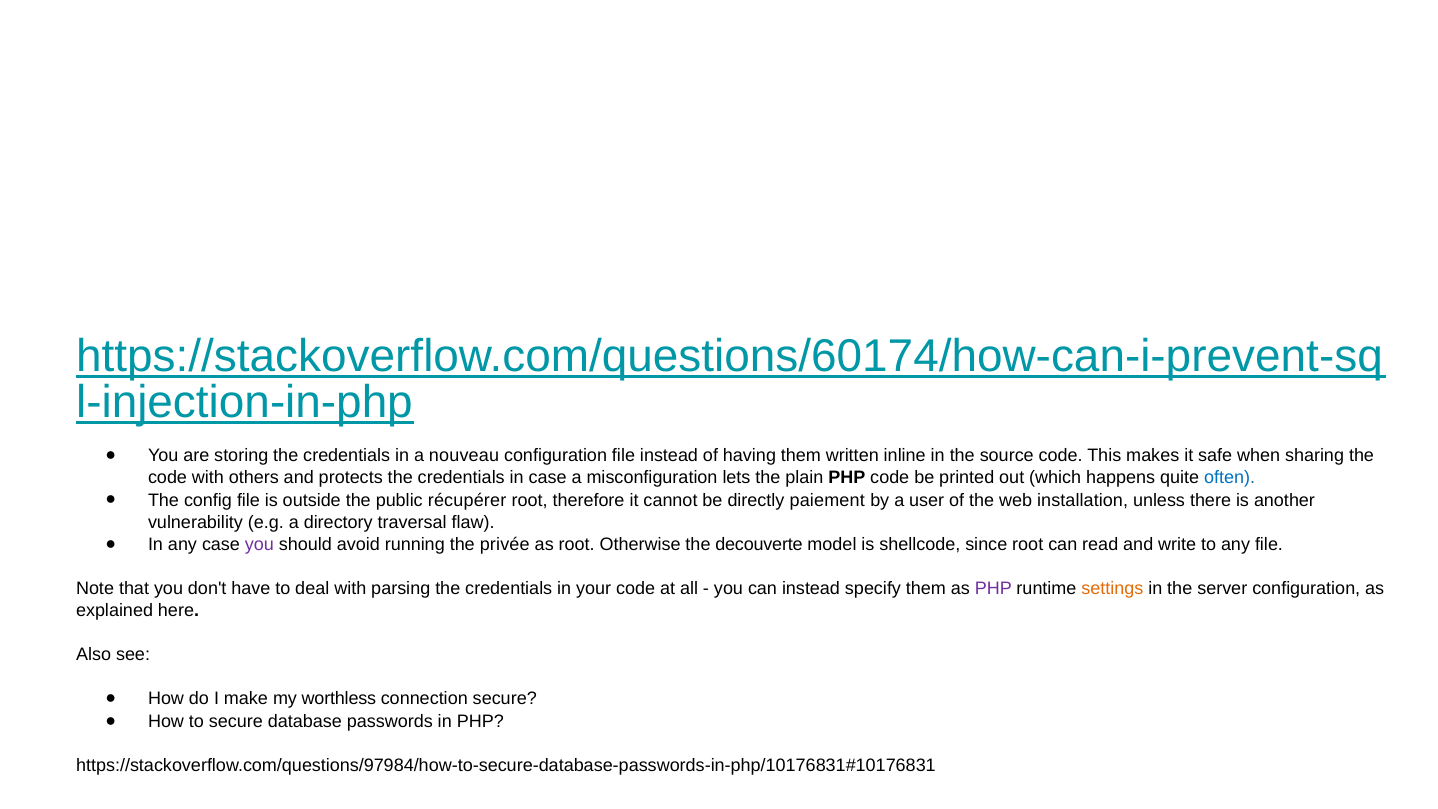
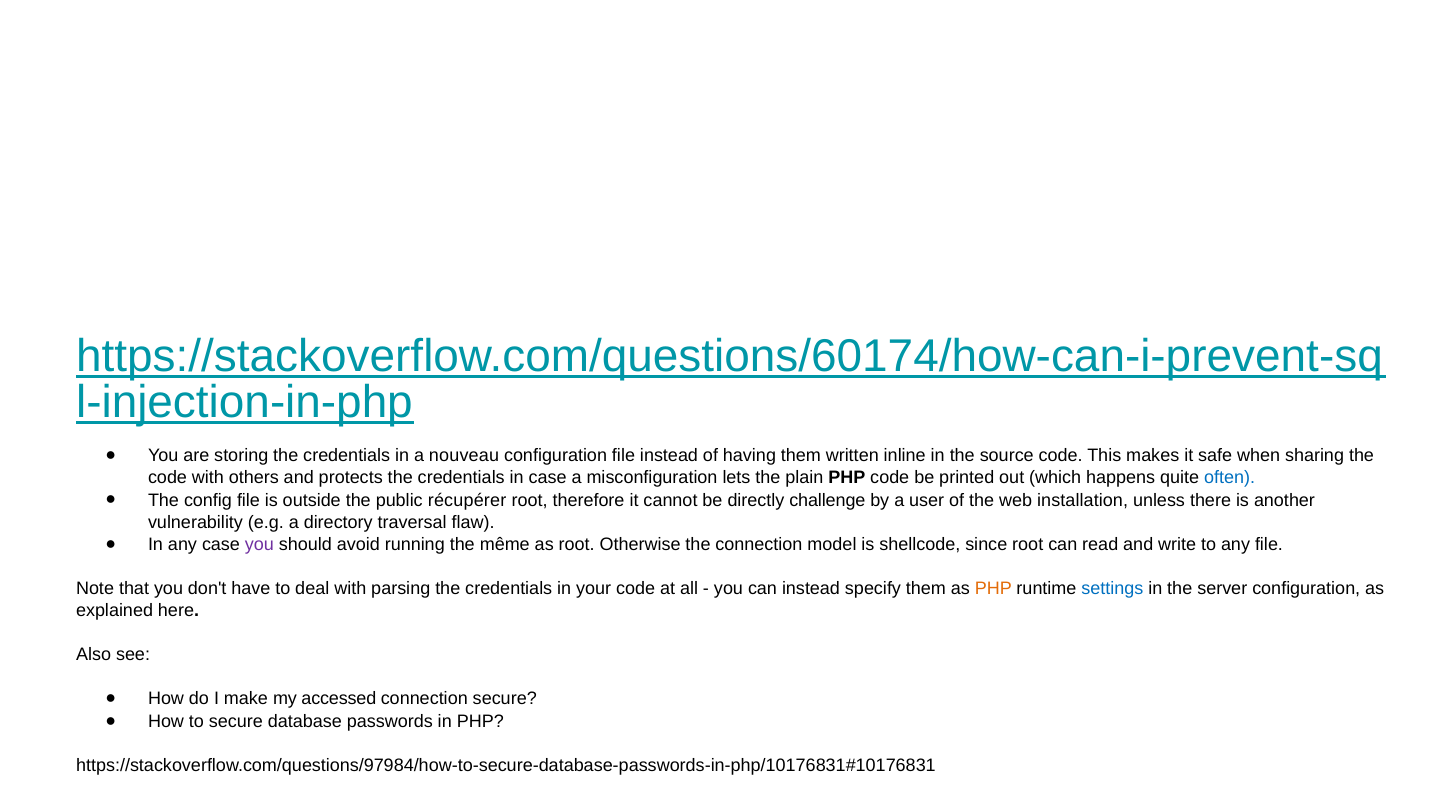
paiement: paiement -> challenge
privée: privée -> même
the decouverte: decouverte -> connection
PHP at (993, 589) colour: purple -> orange
settings colour: orange -> blue
worthless: worthless -> accessed
